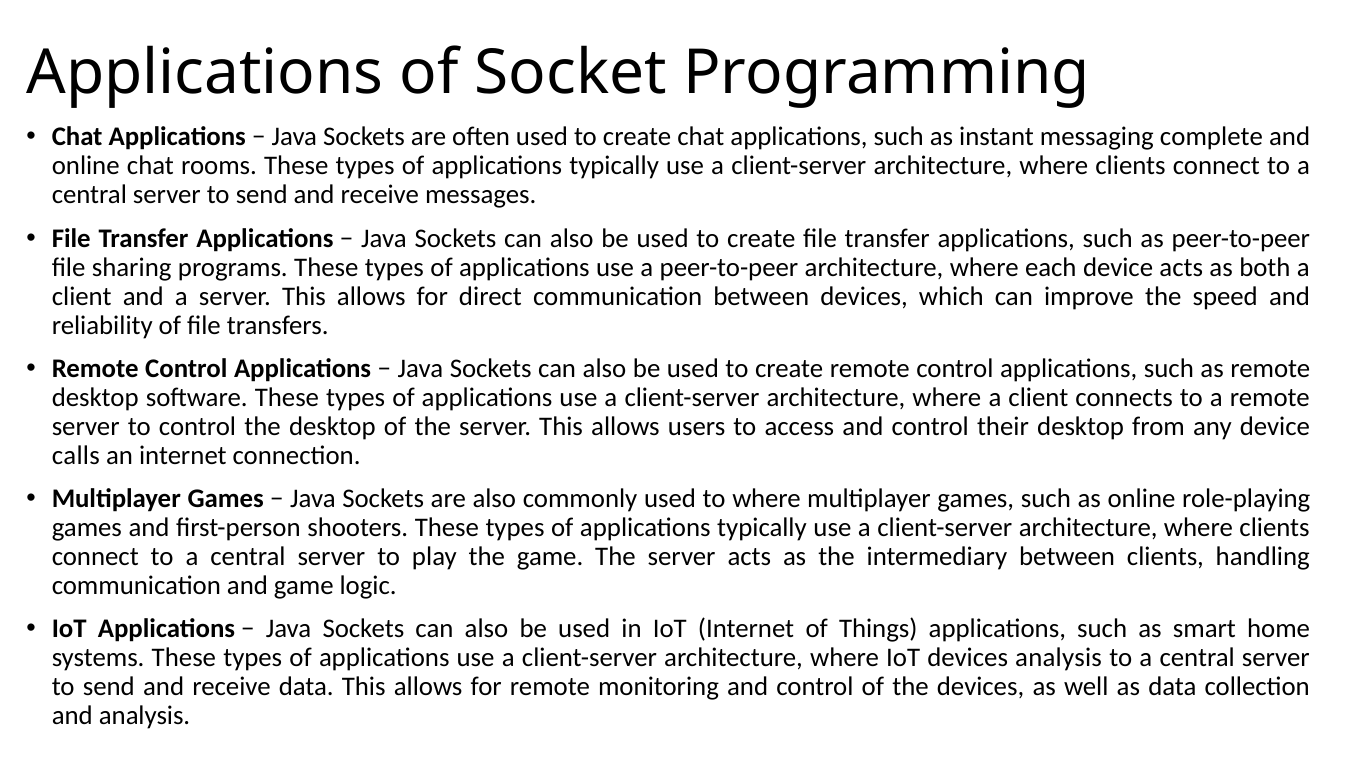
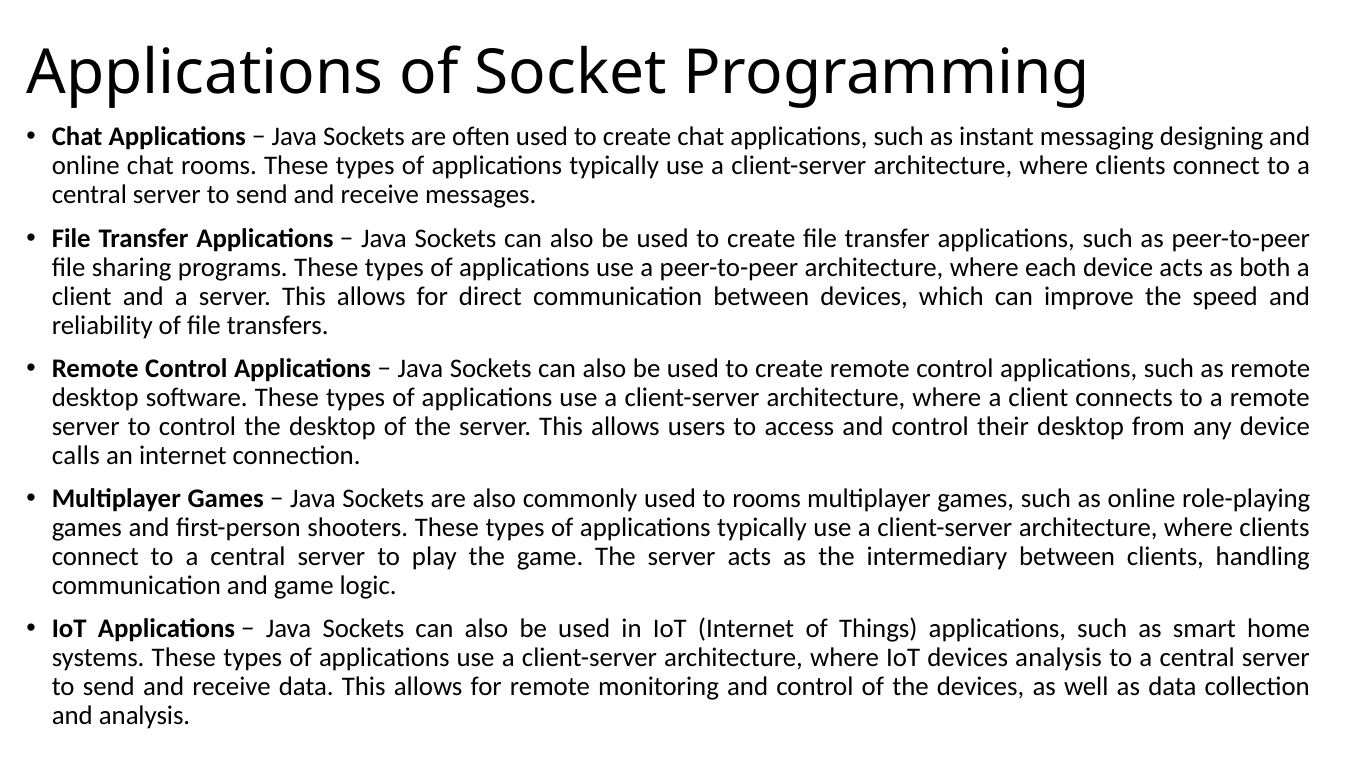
complete: complete -> designing
to where: where -> rooms
